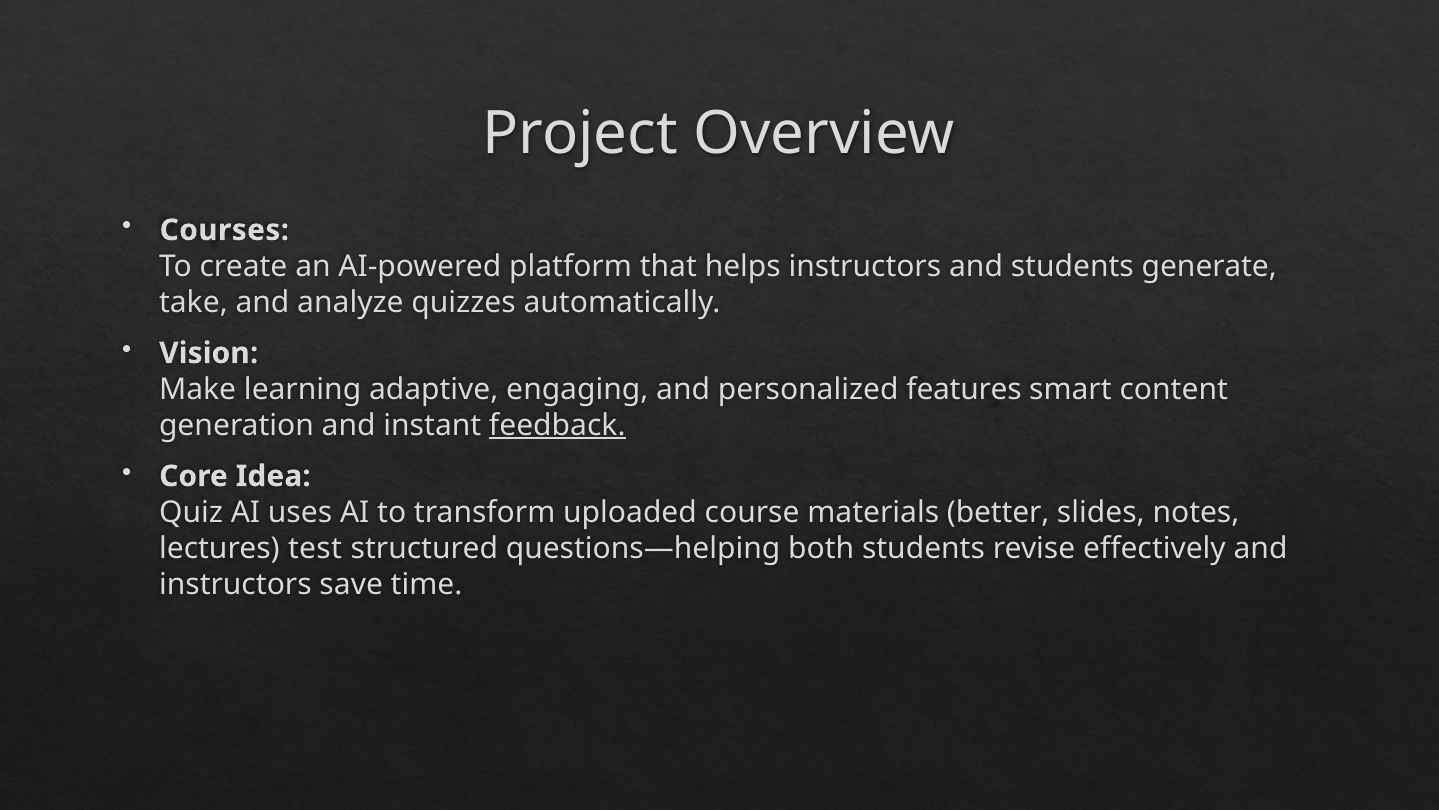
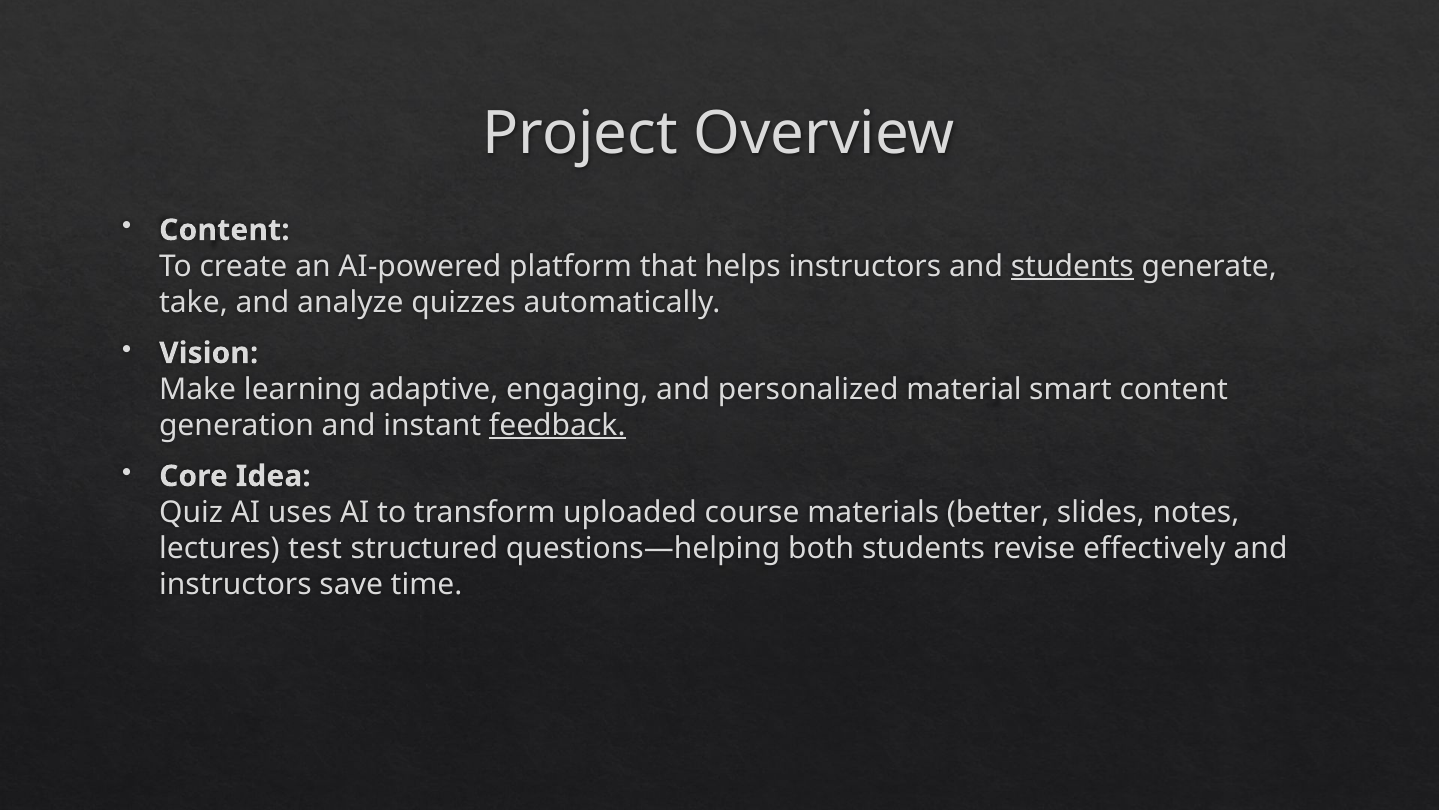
Courses at (224, 230): Courses -> Content
students at (1072, 266) underline: none -> present
features: features -> material
